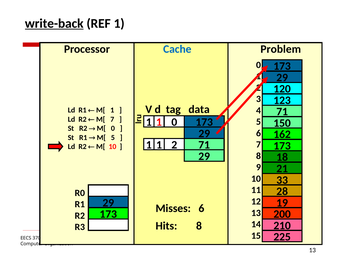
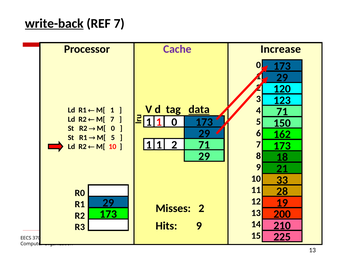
REF 1: 1 -> 7
Cache colour: blue -> purple
Problem: Problem -> Increase
data underline: none -> present
Misses 6: 6 -> 2
Hits 8: 8 -> 9
